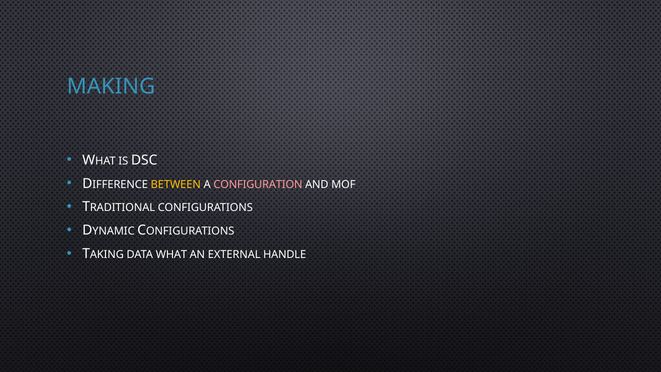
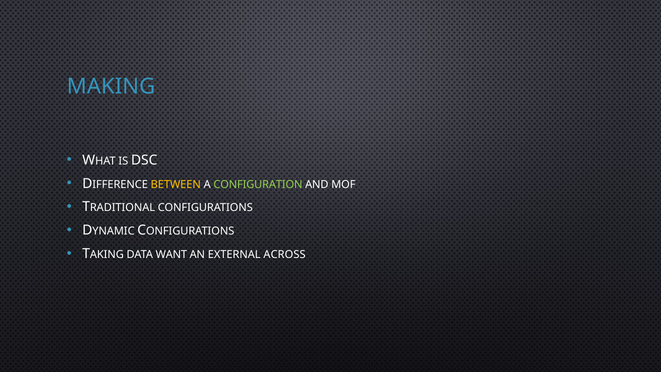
CONFIGURATION colour: pink -> light green
WHAT: WHAT -> WANT
HANDLE: HANDLE -> ACROSS
